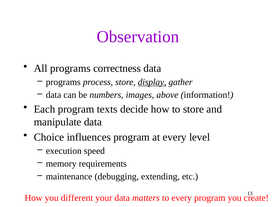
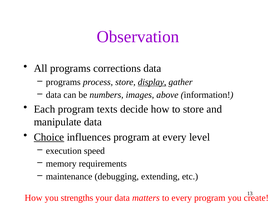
correctness: correctness -> corrections
Choice underline: none -> present
different: different -> strengths
